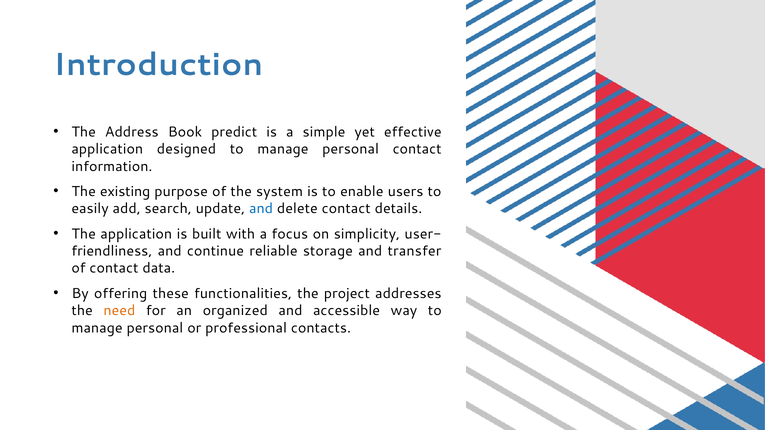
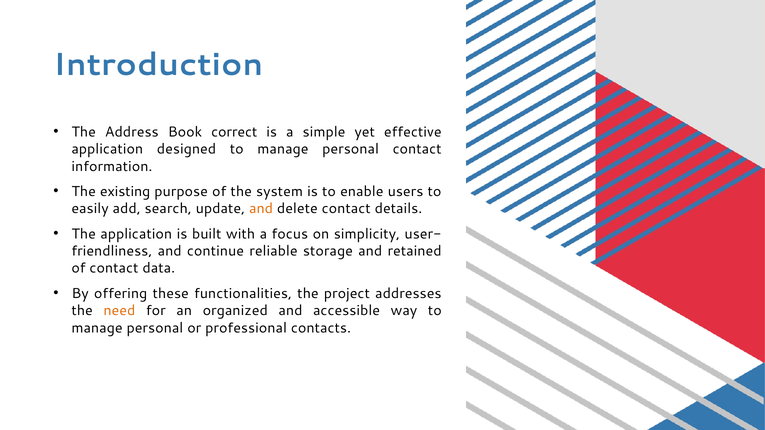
predict: predict -> correct
and at (261, 209) colour: blue -> orange
transfer: transfer -> retained
